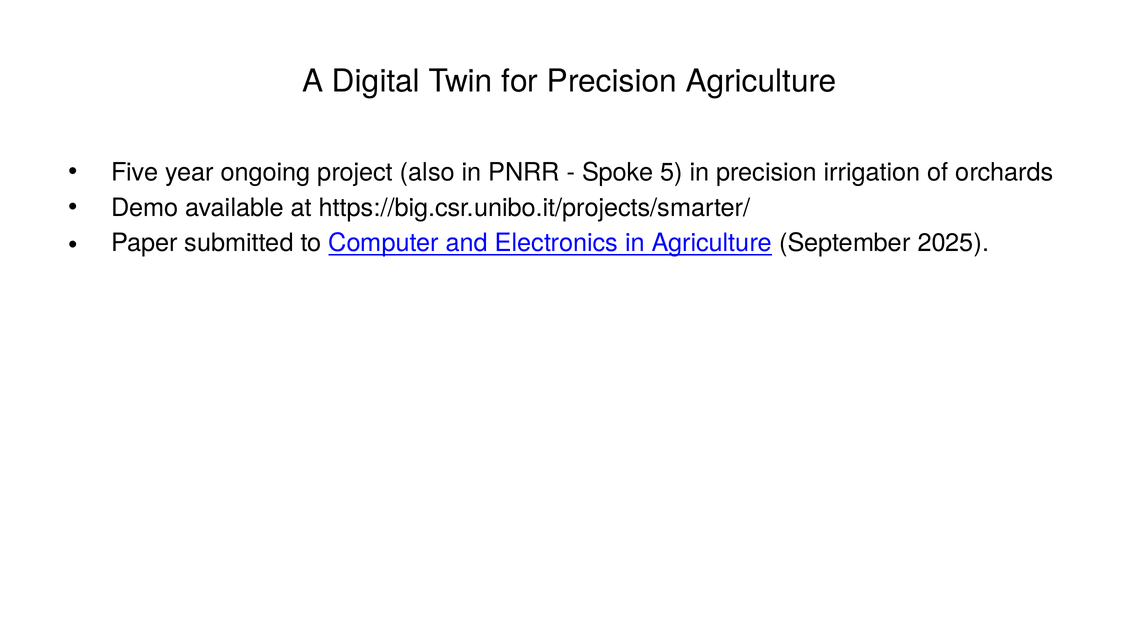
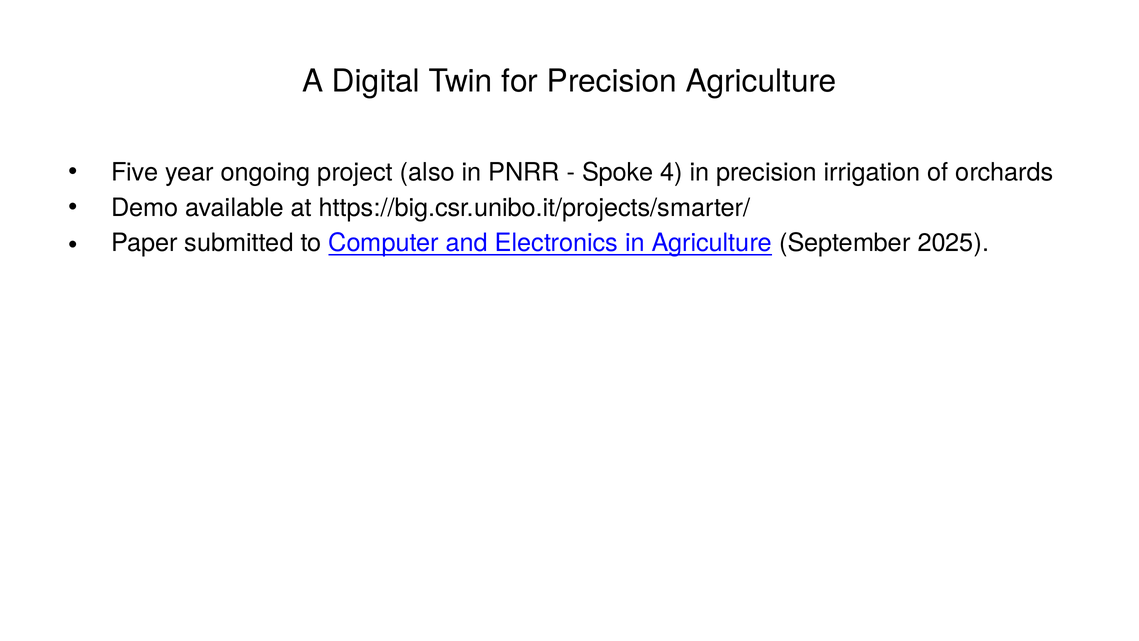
5: 5 -> 4
